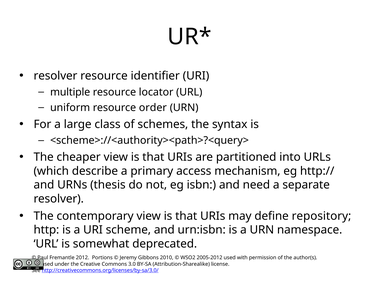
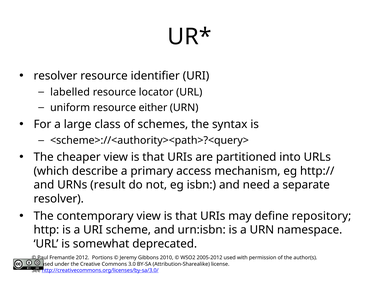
multiple: multiple -> labelled
order: order -> either
thesis: thesis -> result
